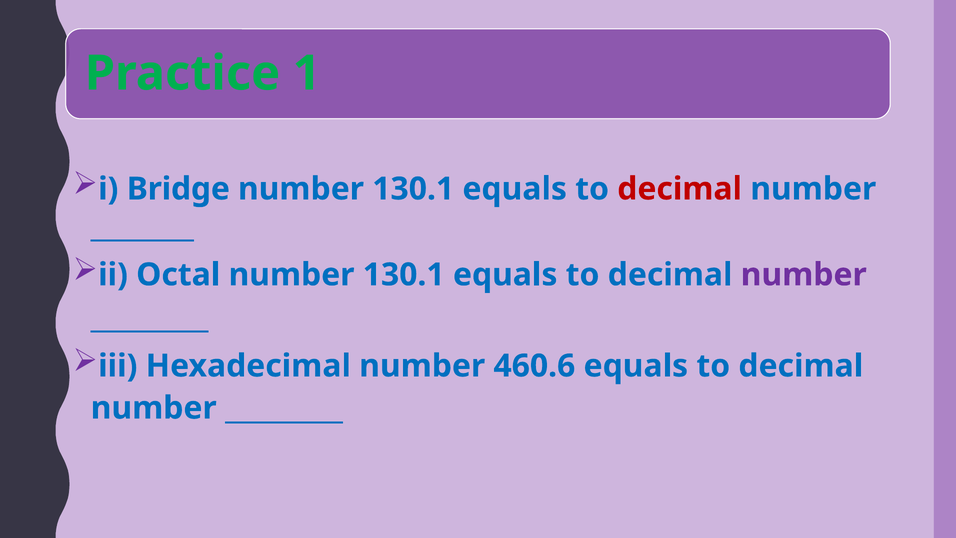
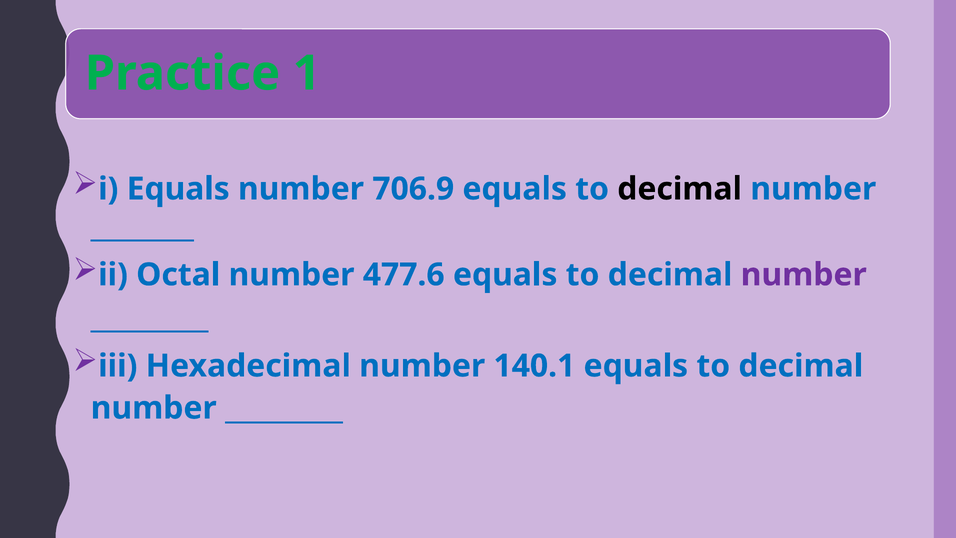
i Bridge: Bridge -> Equals
130.1 at (413, 189): 130.1 -> 706.9
decimal at (680, 189) colour: red -> black
Octal number 130.1: 130.1 -> 477.6
460.6: 460.6 -> 140.1
